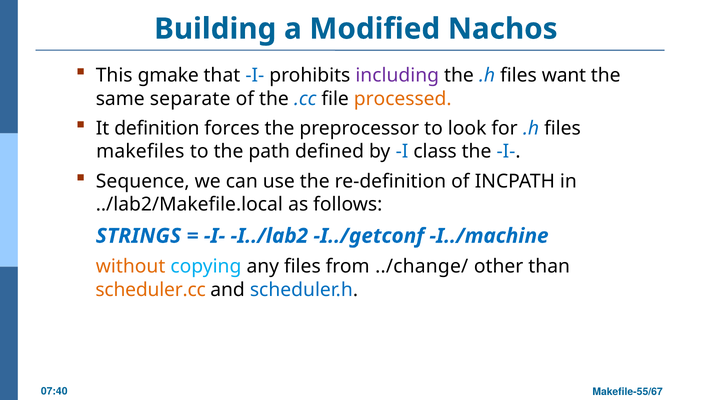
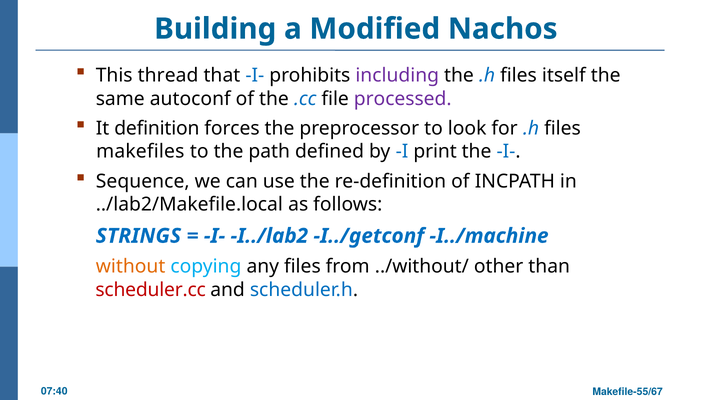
gmake: gmake -> thread
want: want -> itself
separate: separate -> autoconf
processed colour: orange -> purple
class: class -> print
../change/: ../change/ -> ../without/
scheduler.cc colour: orange -> red
